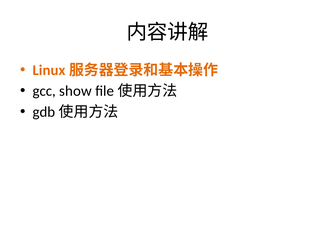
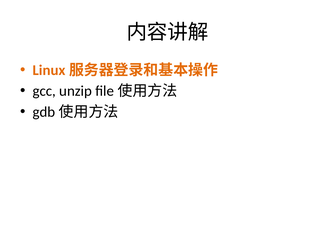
show: show -> unzip
